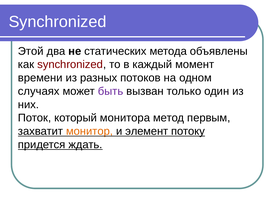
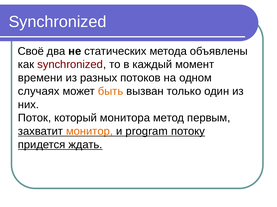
Этой: Этой -> Своё
быть colour: purple -> orange
элемент: элемент -> program
